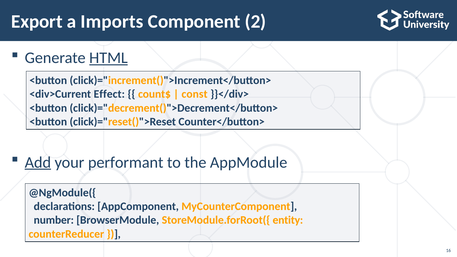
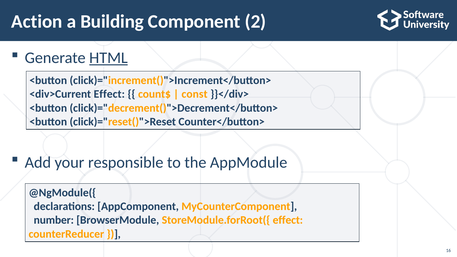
Export: Export -> Action
Imports: Imports -> Building
Add underline: present -> none
performant: performant -> responsible
StoreModule.forRoot({ entity: entity -> effect
